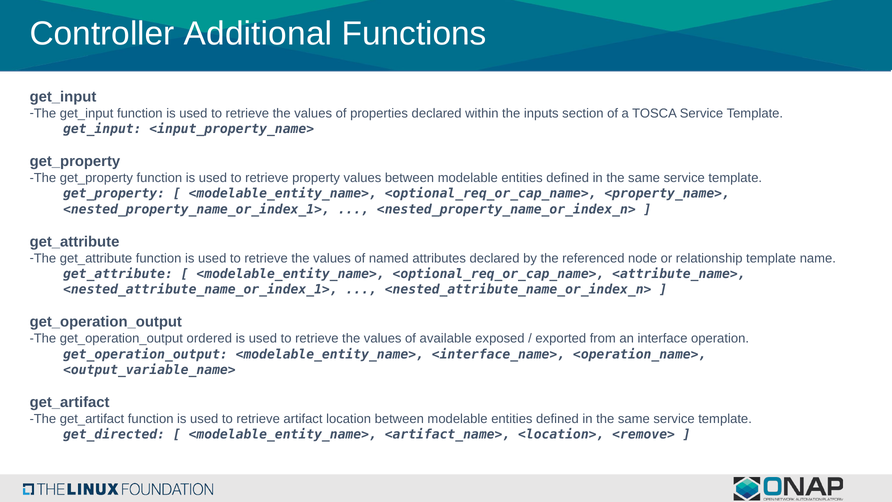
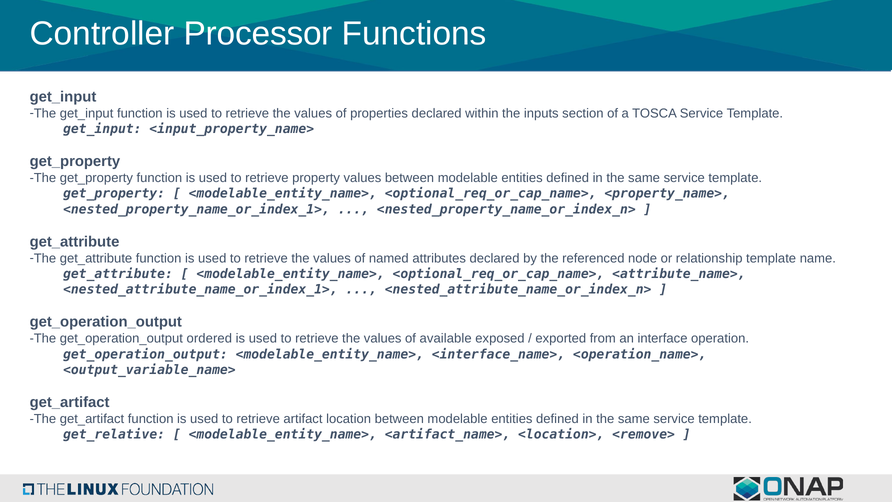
Additional: Additional -> Processor
get_directed: get_directed -> get_relative
